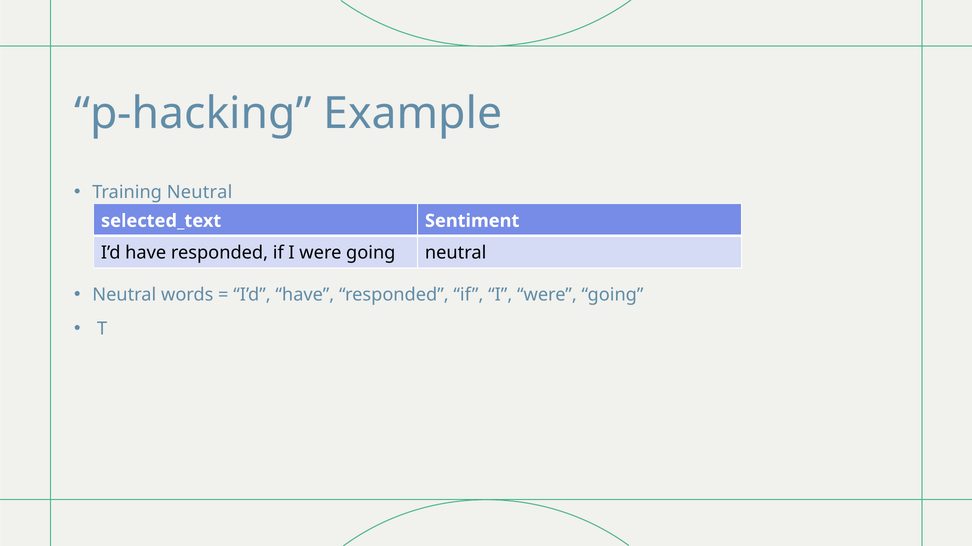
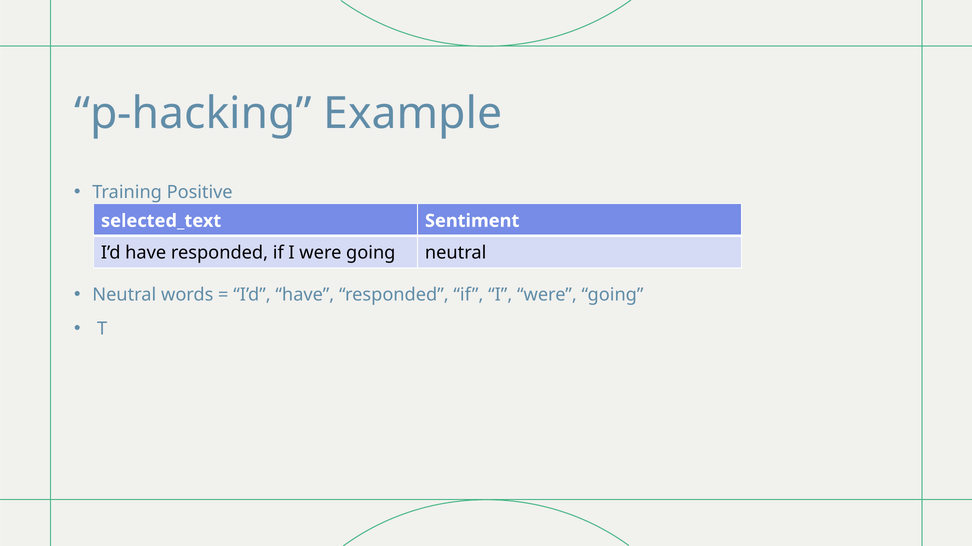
Training Neutral: Neutral -> Positive
